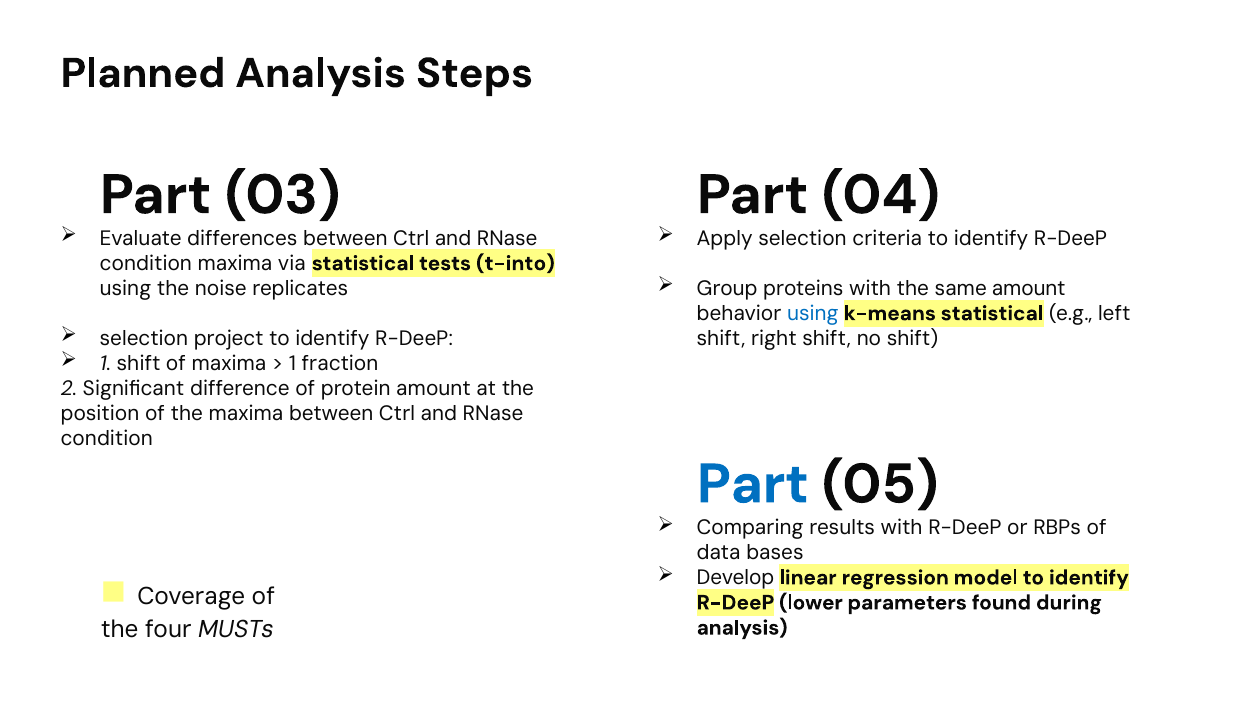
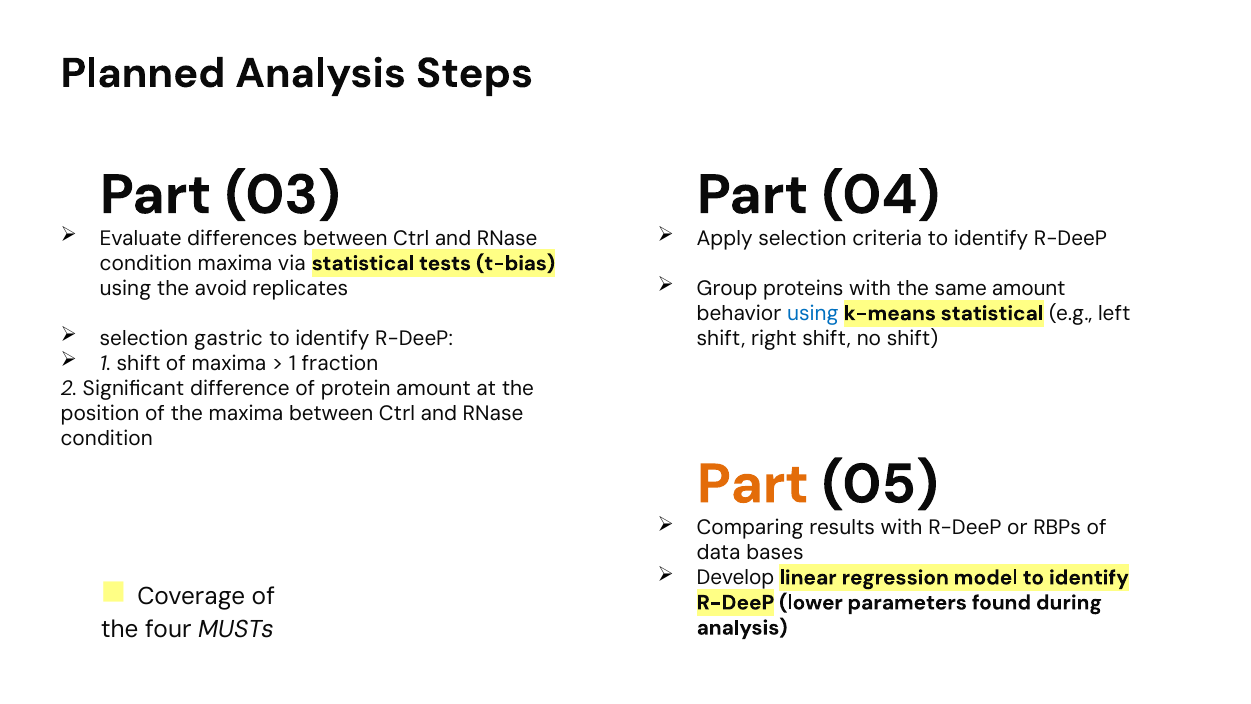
t-into: t-into -> t-bias
noise: noise -> avoid
project: project -> gastric
Part at (753, 484) colour: blue -> orange
